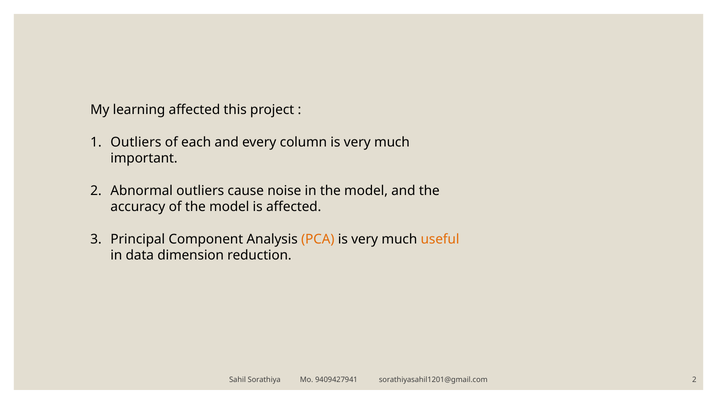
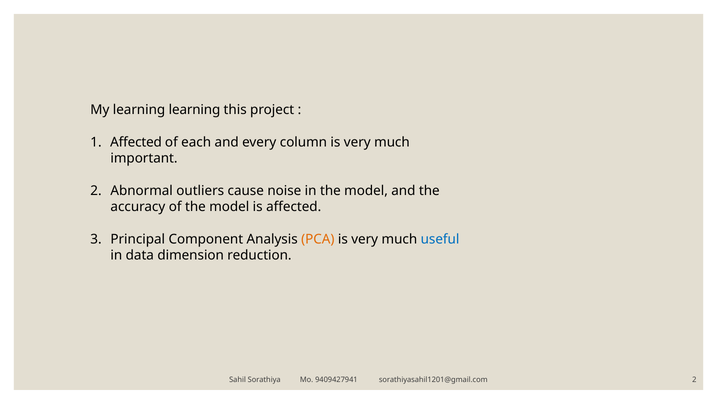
learning affected: affected -> learning
Outliers at (136, 142): Outliers -> Affected
useful colour: orange -> blue
